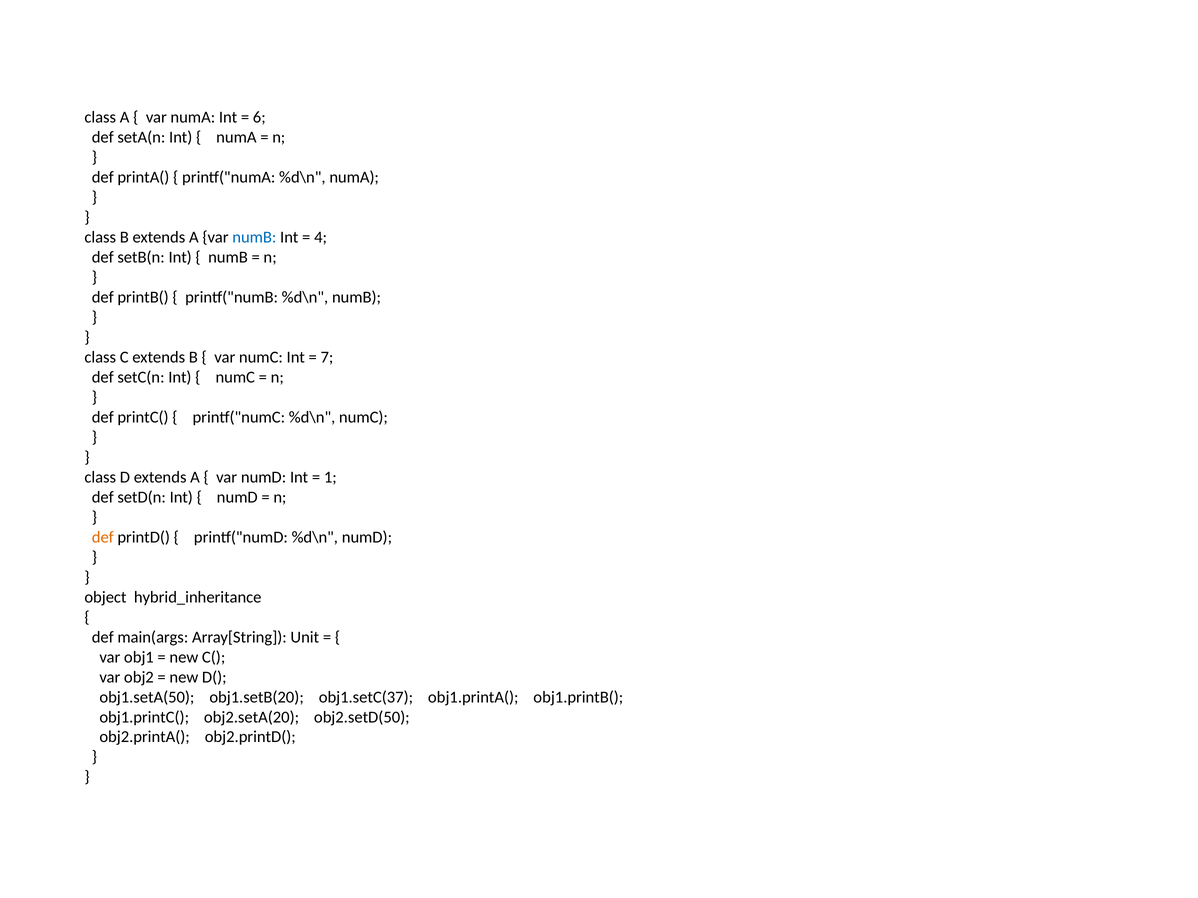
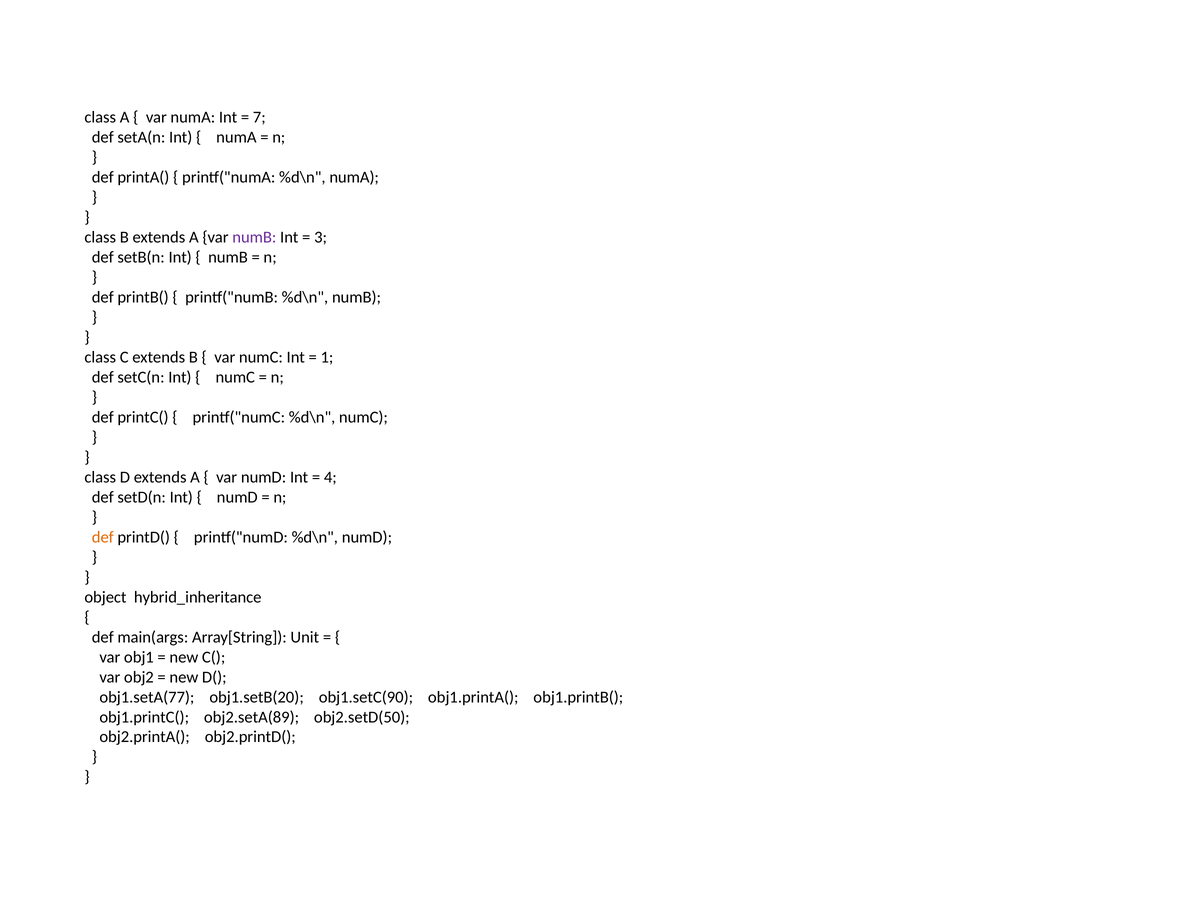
6: 6 -> 7
numB at (254, 237) colour: blue -> purple
4: 4 -> 3
7: 7 -> 1
1: 1 -> 4
obj1.setA(50: obj1.setA(50 -> obj1.setA(77
obj1.setC(37: obj1.setC(37 -> obj1.setC(90
obj2.setA(20: obj2.setA(20 -> obj2.setA(89
